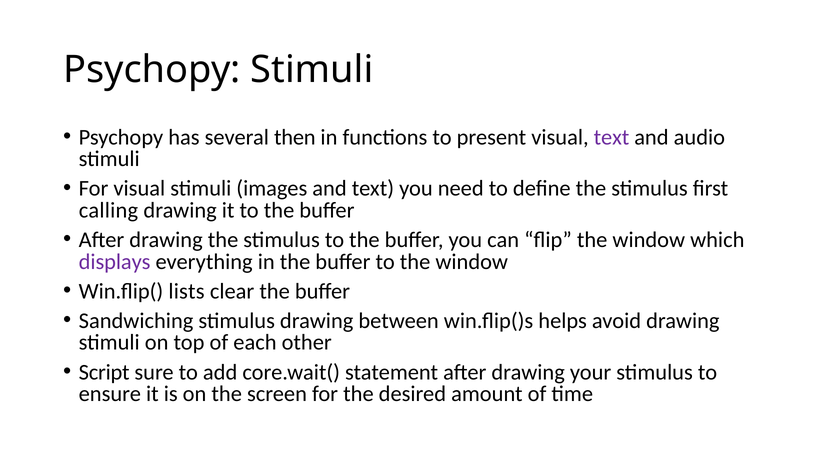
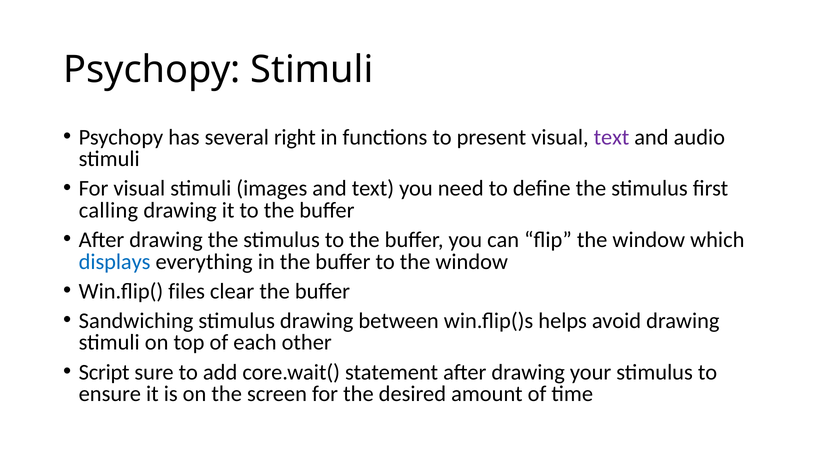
then: then -> right
displays colour: purple -> blue
lists: lists -> files
